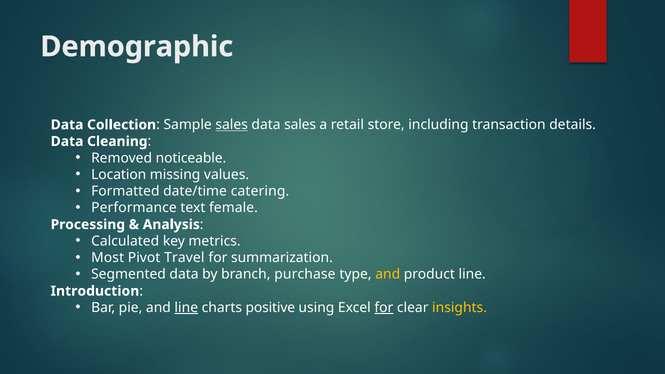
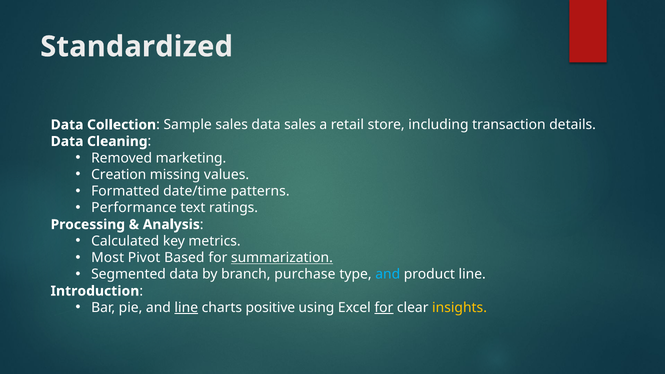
Demographic: Demographic -> Standardized
sales at (232, 125) underline: present -> none
noticeable: noticeable -> marketing
Location: Location -> Creation
catering: catering -> patterns
female: female -> ratings
Travel: Travel -> Based
summarization underline: none -> present
and at (388, 274) colour: yellow -> light blue
